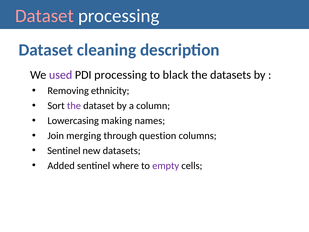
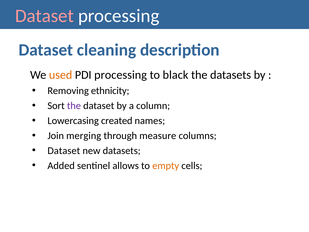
used colour: purple -> orange
making: making -> created
question: question -> measure
Sentinel at (64, 150): Sentinel -> Dataset
where: where -> allows
empty colour: purple -> orange
